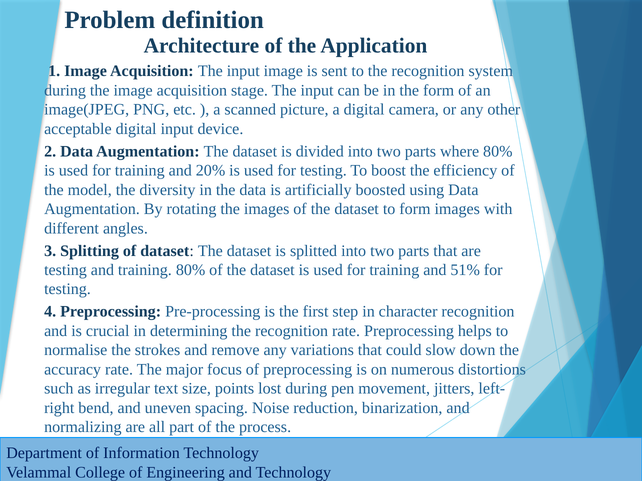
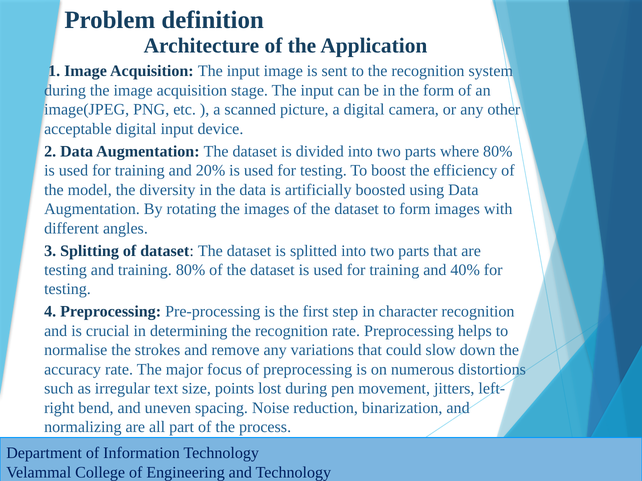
51%: 51% -> 40%
